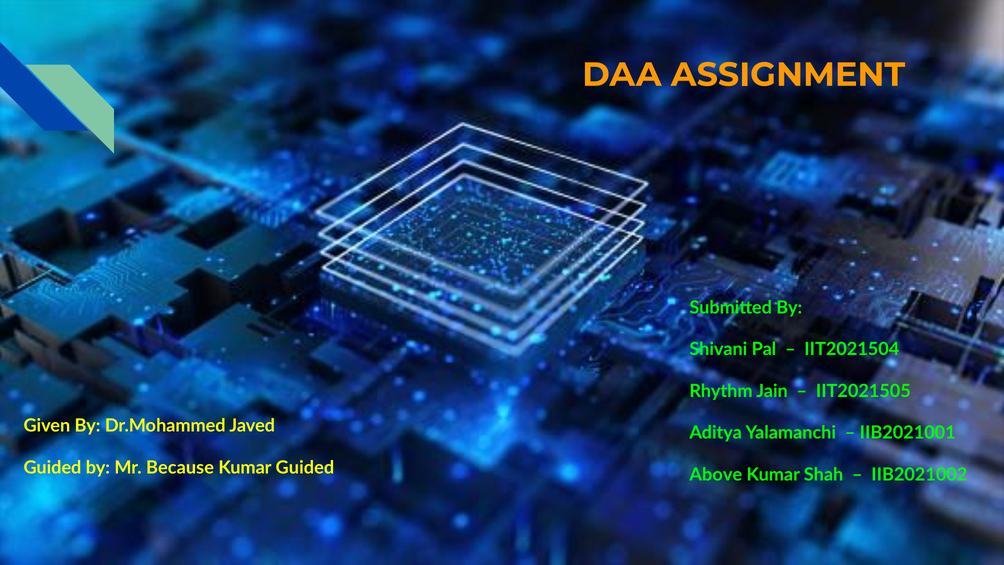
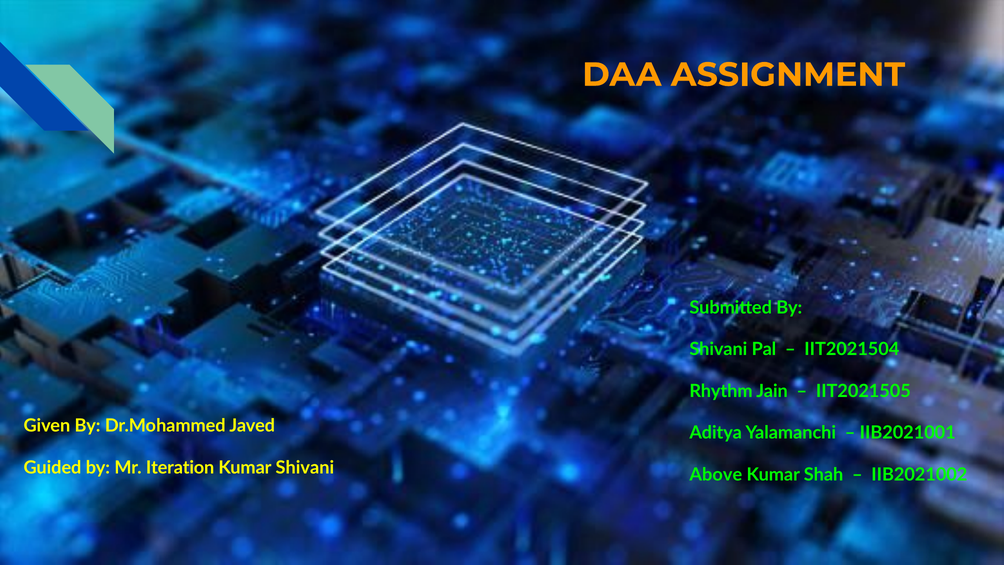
Because: Because -> Iteration
Kumar Guided: Guided -> Shivani
